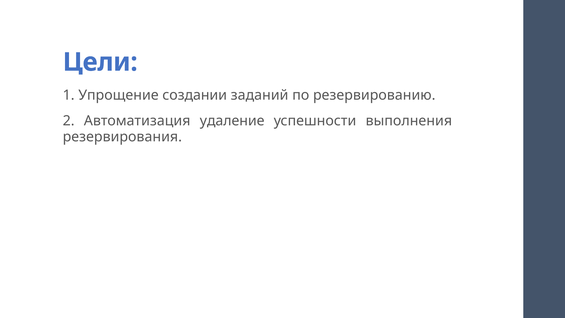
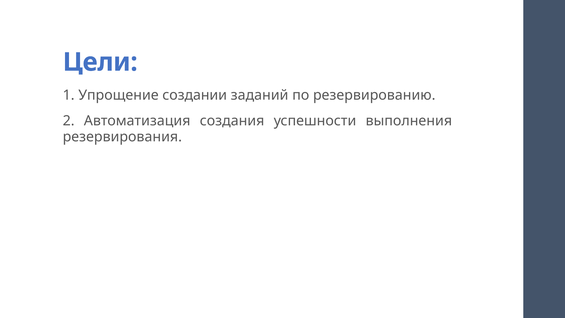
удаление: удаление -> создания
